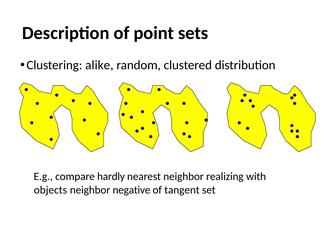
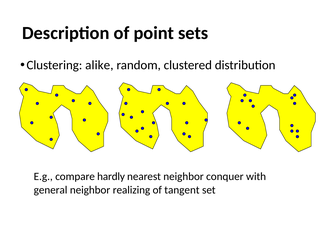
realizing: realizing -> conquer
objects: objects -> general
negative: negative -> realizing
